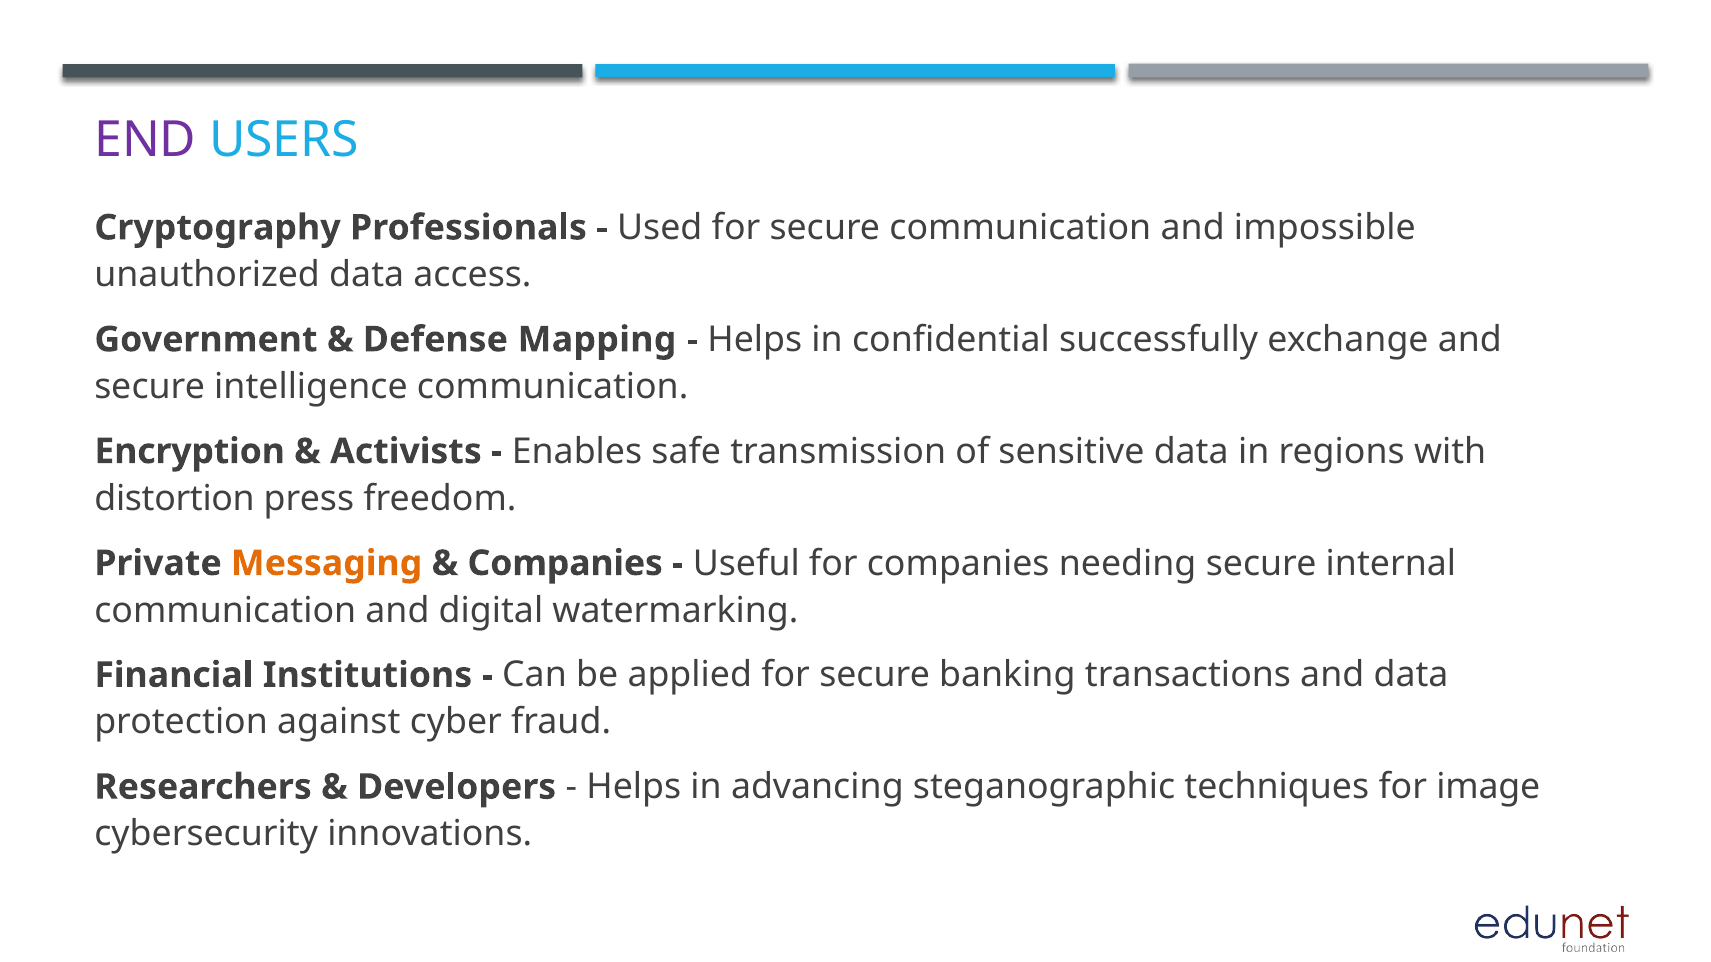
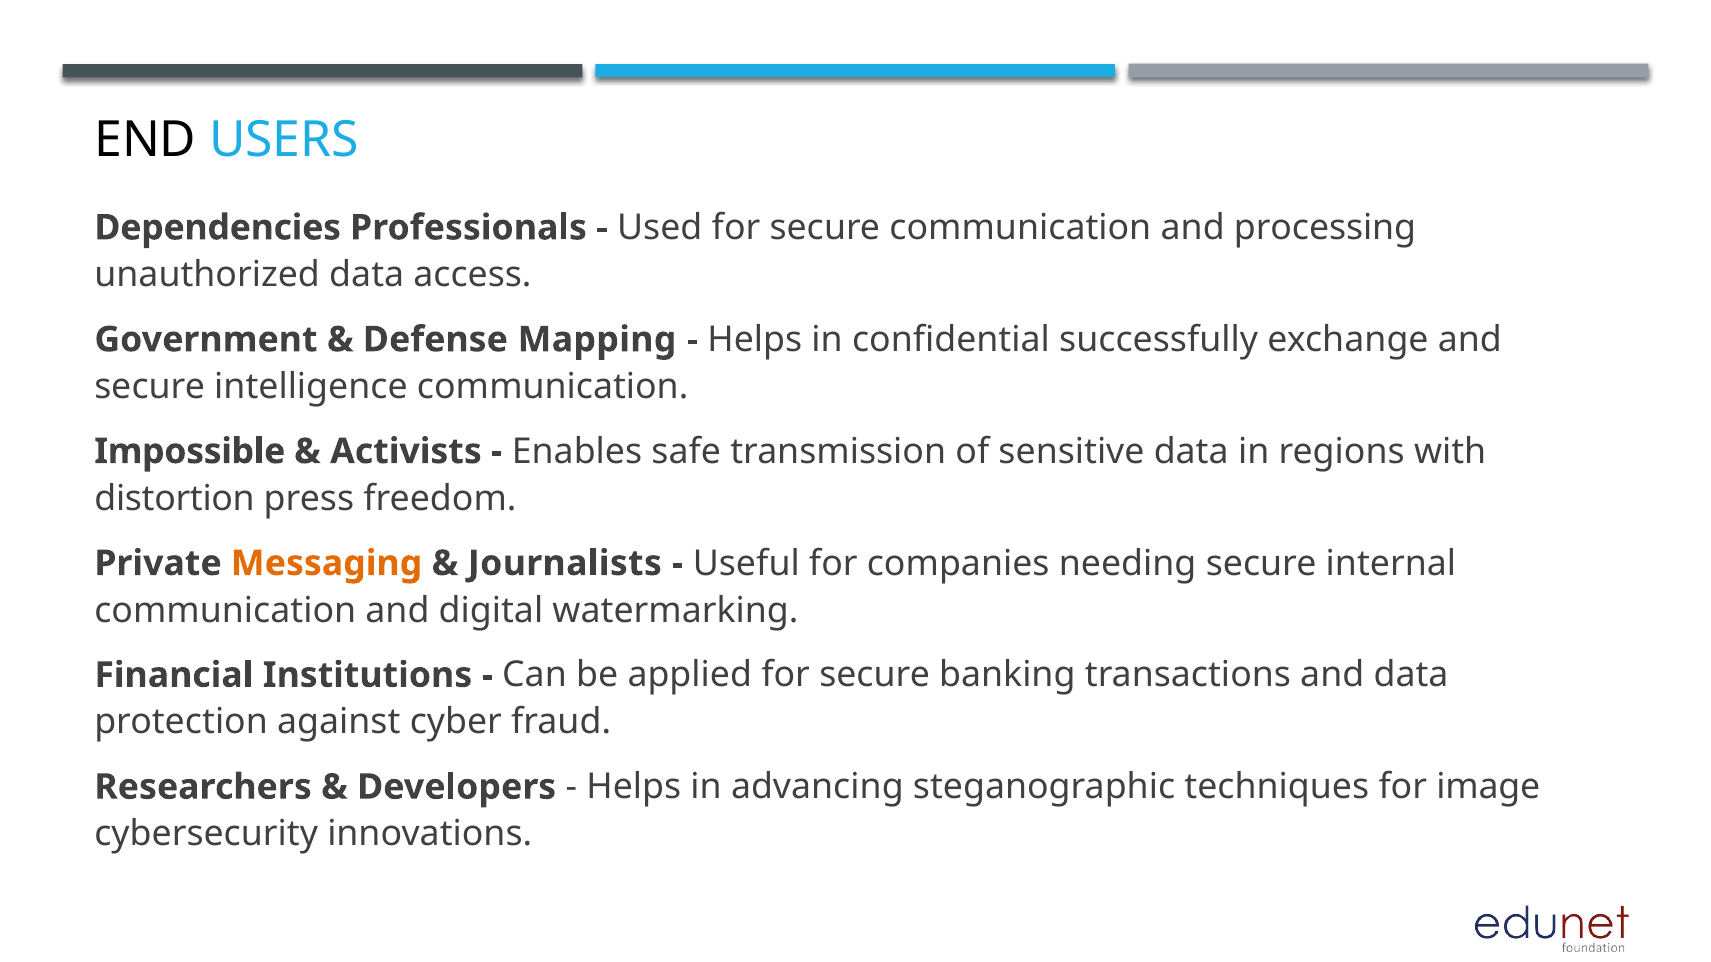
END colour: purple -> black
Cryptography: Cryptography -> Dependencies
impossible: impossible -> processing
Encryption: Encryption -> Impossible
Companies at (565, 564): Companies -> Journalists
